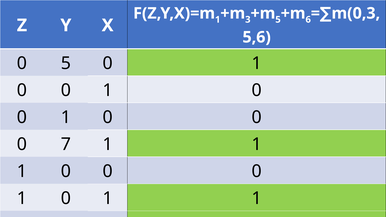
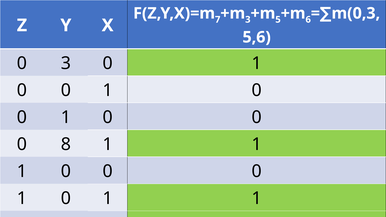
1 at (218, 20): 1 -> 7
0 5: 5 -> 3
7: 7 -> 8
